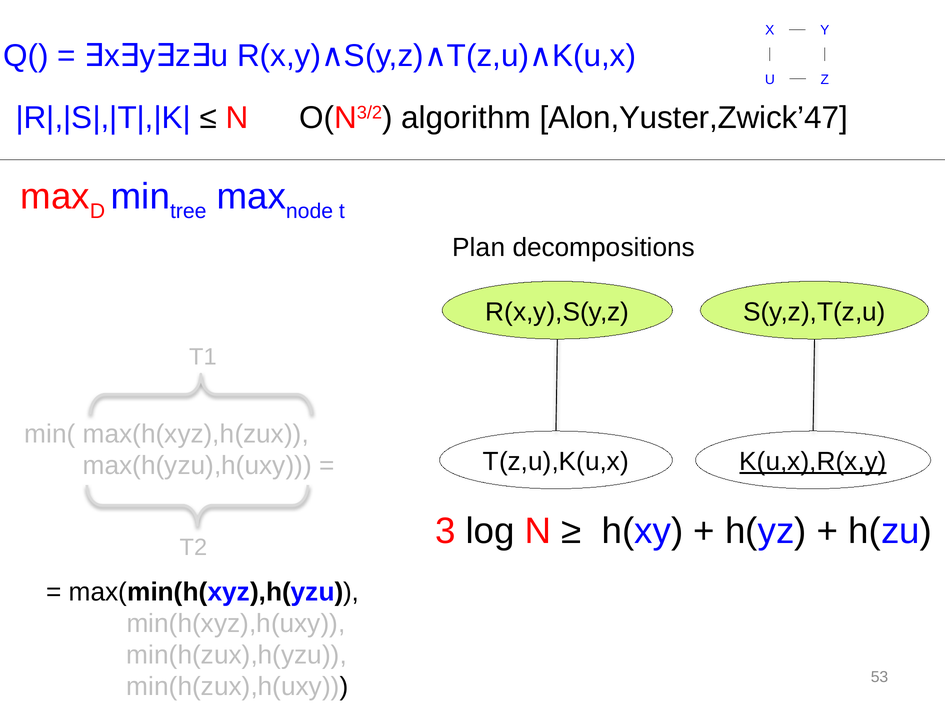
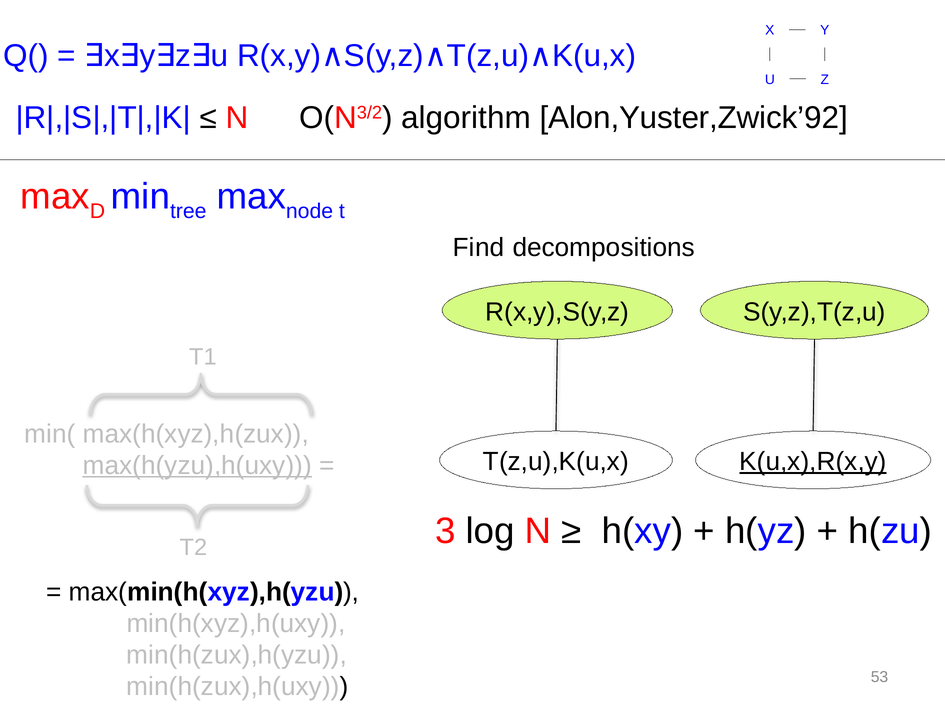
Alon,Yuster,Zwick’47: Alon,Yuster,Zwick’47 -> Alon,Yuster,Zwick’92
Plan: Plan -> Find
max(h(yzu),h(uxy underline: none -> present
